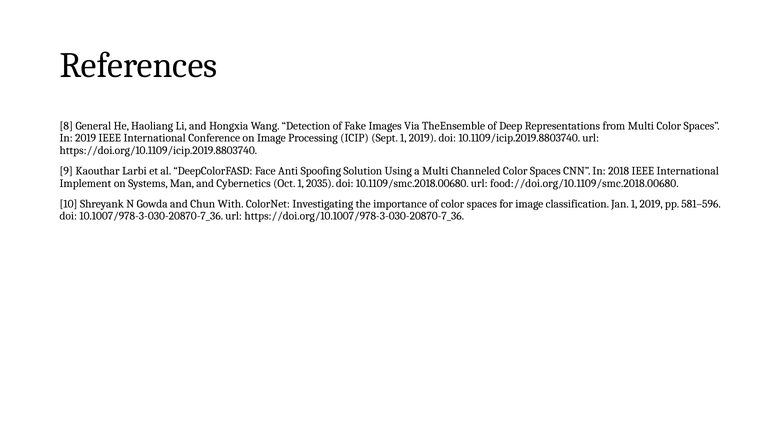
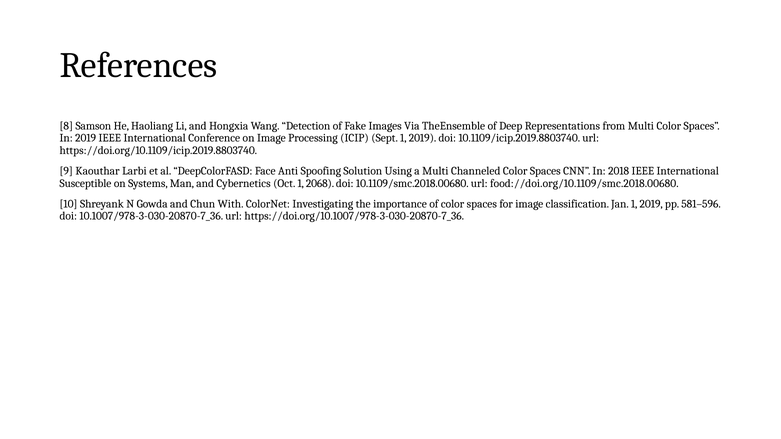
General: General -> Samson
Implement: Implement -> Susceptible
2035: 2035 -> 2068
